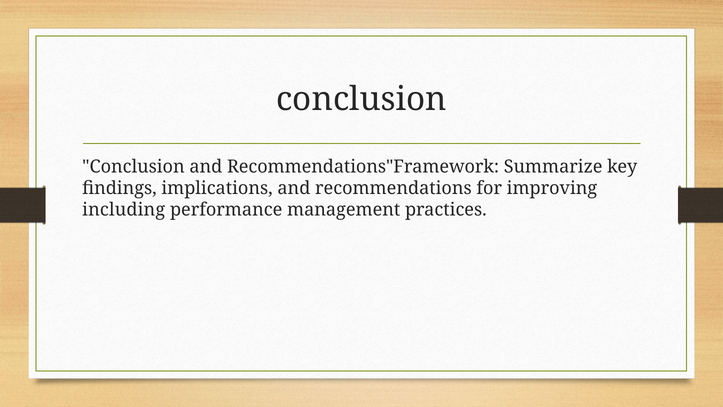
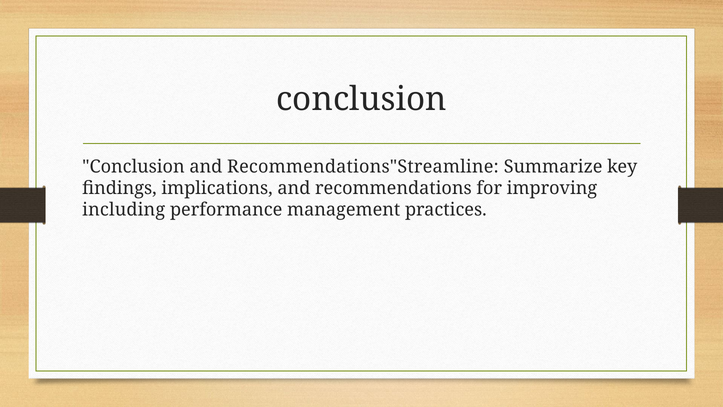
Recommendations"Framework: Recommendations"Framework -> Recommendations"Streamline
